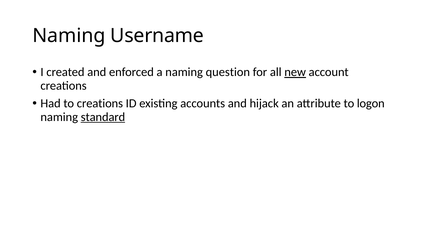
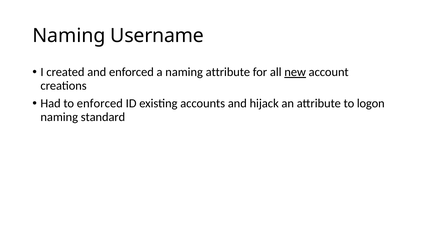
naming question: question -> attribute
to creations: creations -> enforced
standard underline: present -> none
